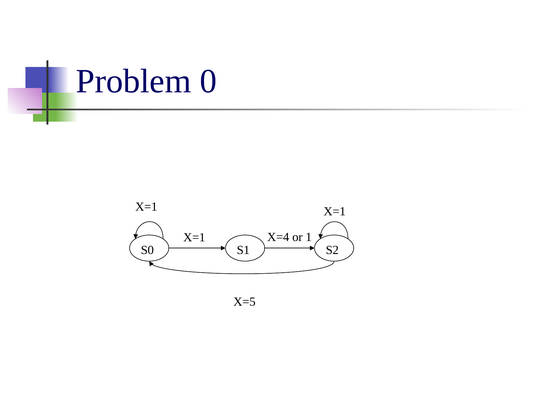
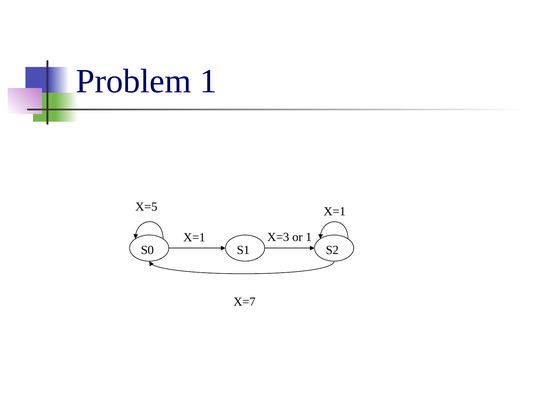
Problem 0: 0 -> 1
X=1 at (146, 207): X=1 -> X=5
X=4: X=4 -> X=3
X=5: X=5 -> X=7
